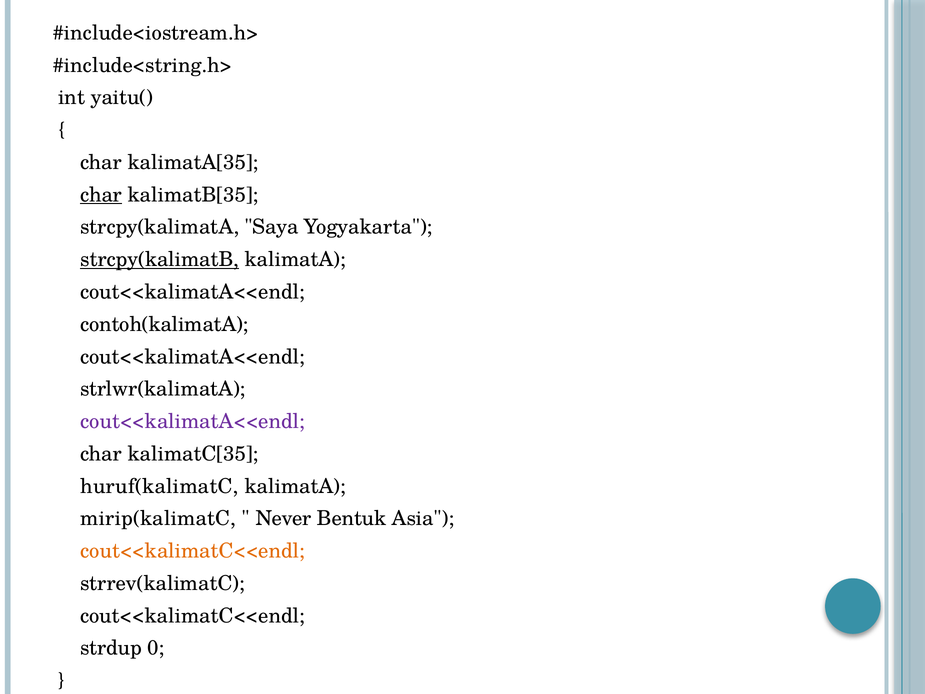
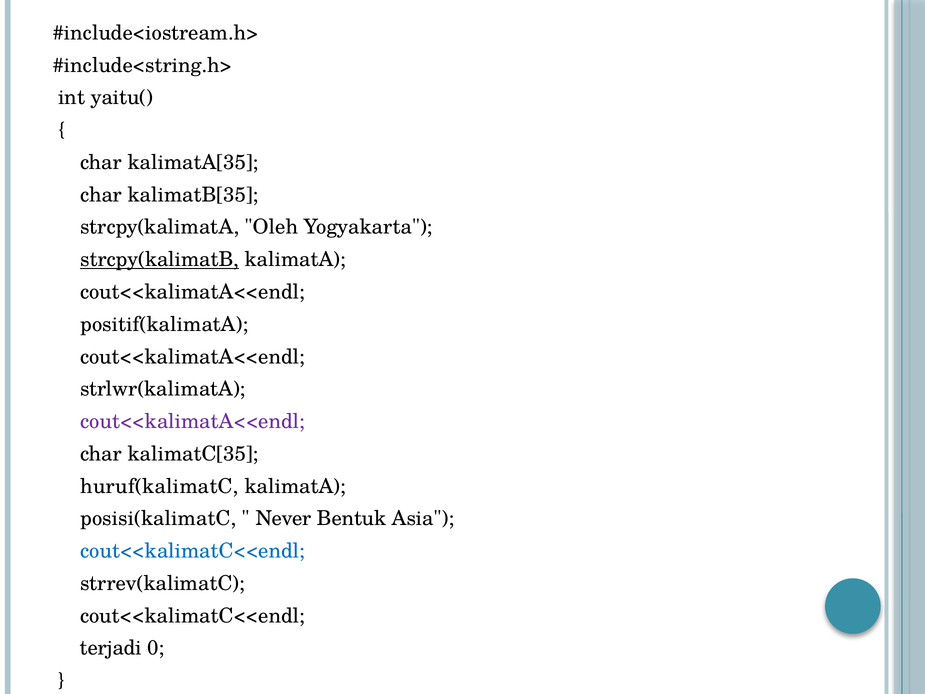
char at (101, 195) underline: present -> none
Saya: Saya -> Oleh
contoh(kalimatA: contoh(kalimatA -> positif(kalimatA
mirip(kalimatC: mirip(kalimatC -> posisi(kalimatC
cout<<kalimatC<<endl at (193, 551) colour: orange -> blue
strdup: strdup -> terjadi
